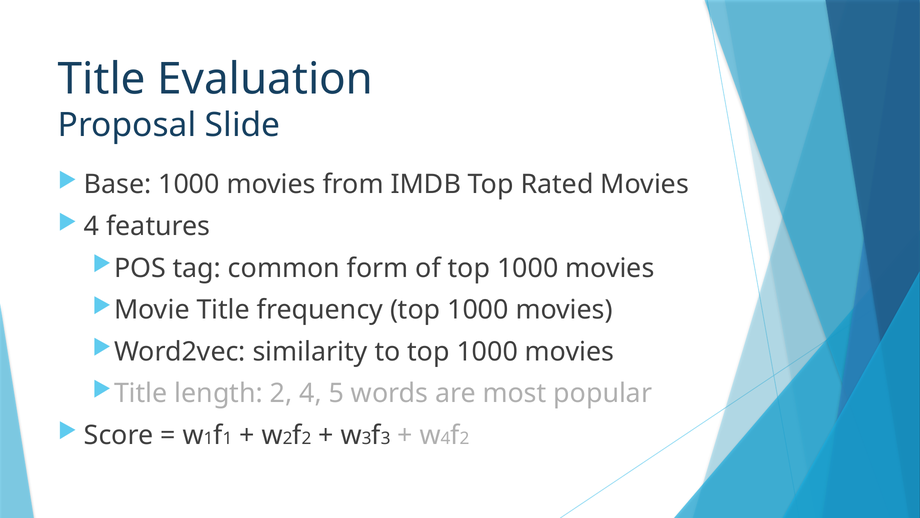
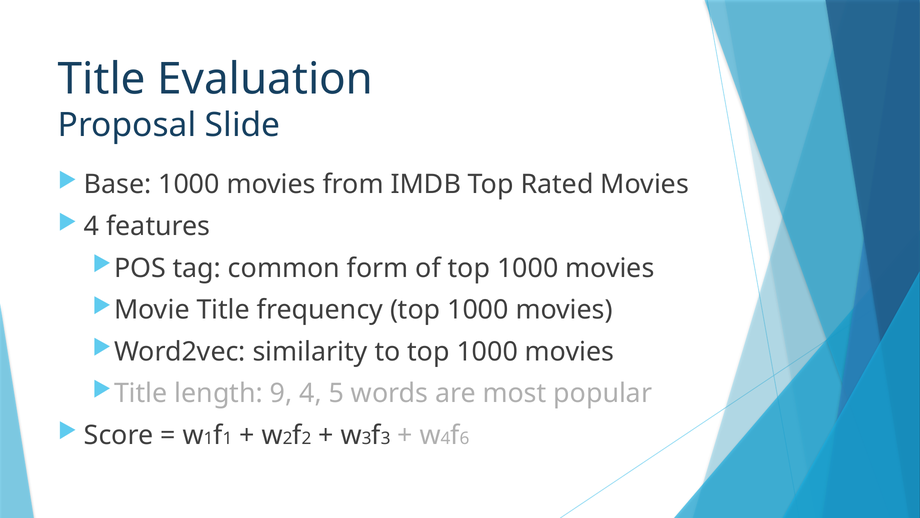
length 2: 2 -> 9
2 at (464, 438): 2 -> 6
